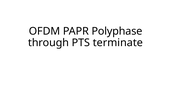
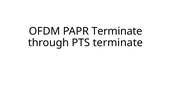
PAPR Polyphase: Polyphase -> Terminate
